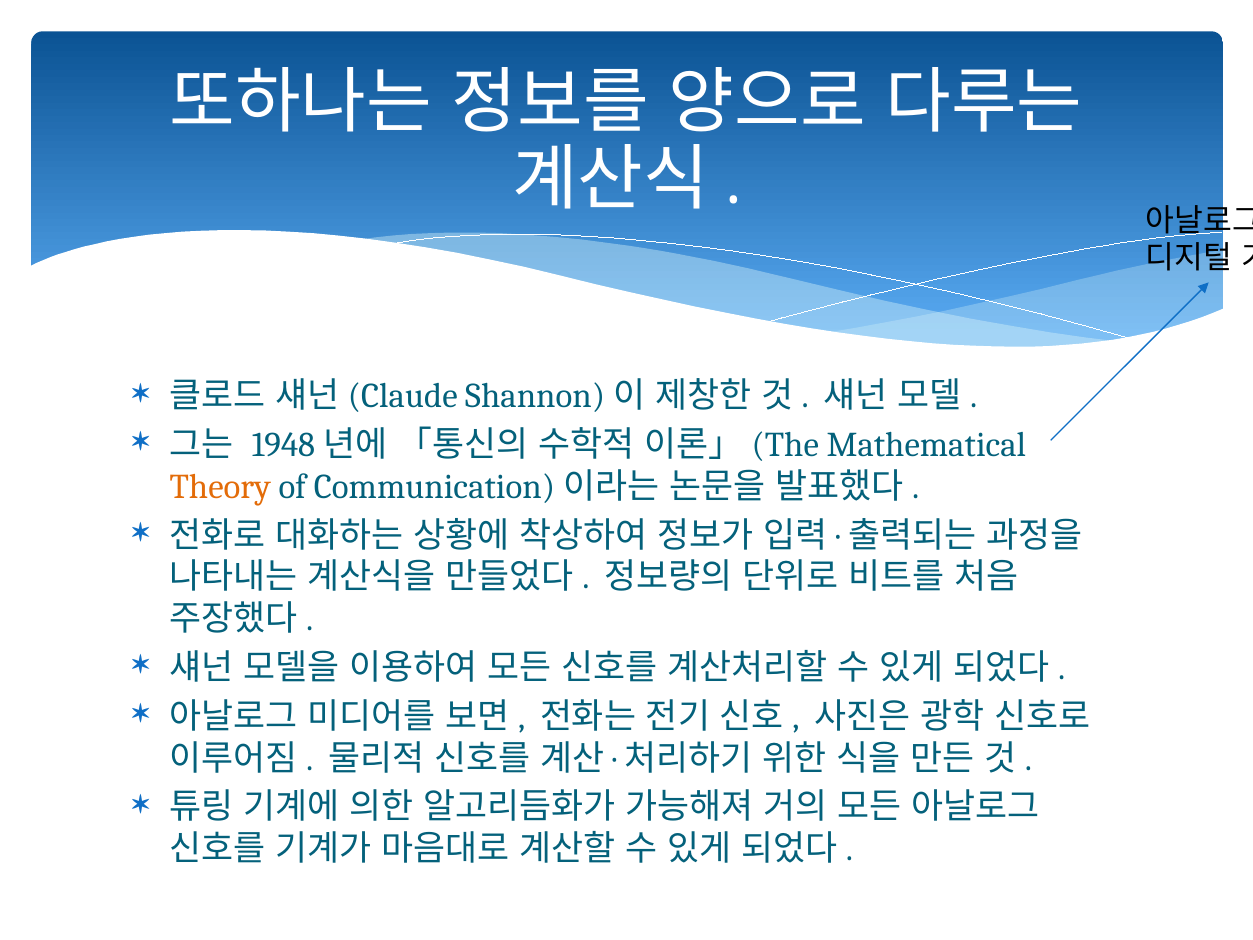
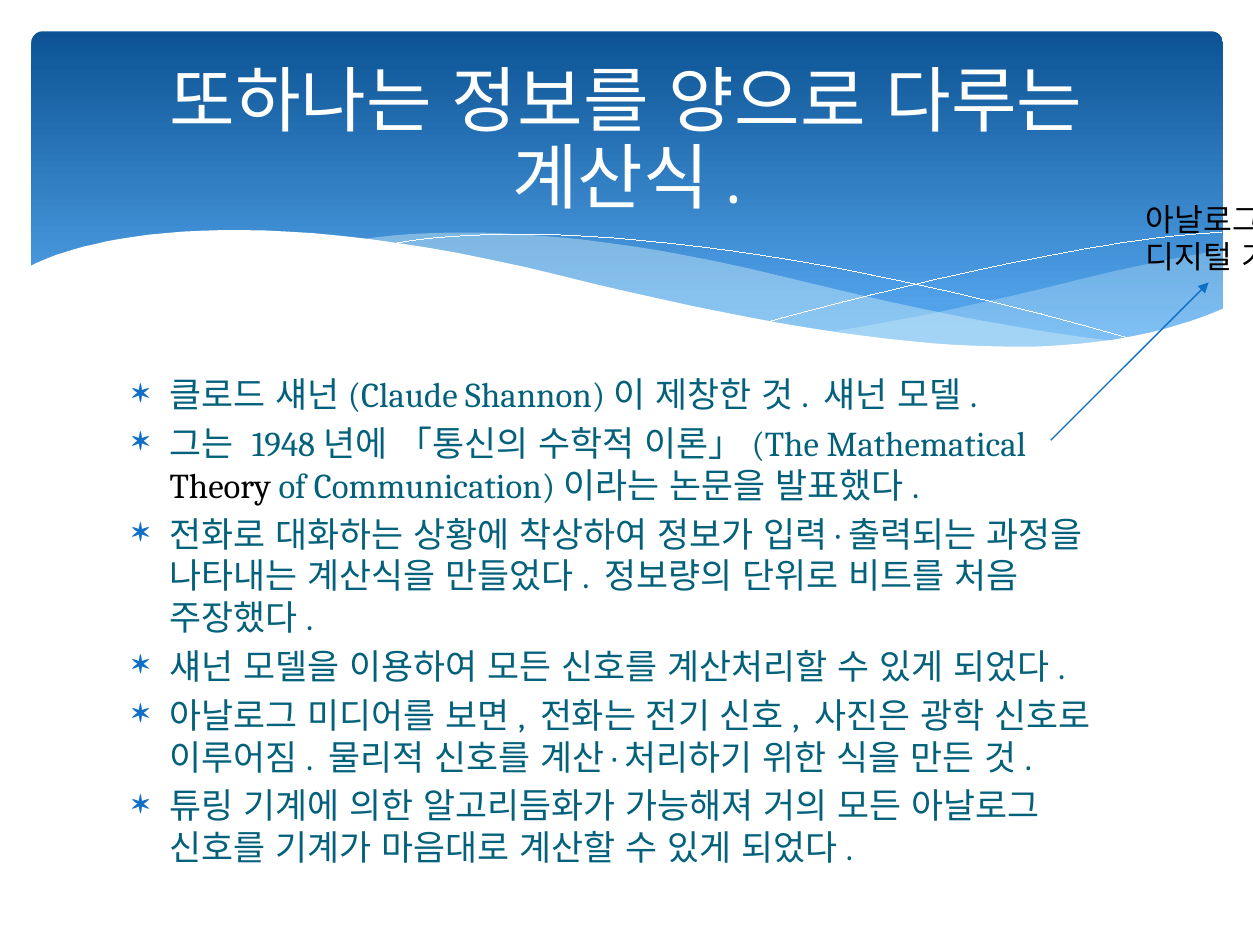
Theory colour: orange -> black
